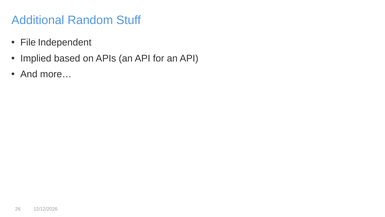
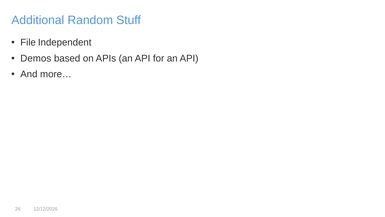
Implied: Implied -> Demos
